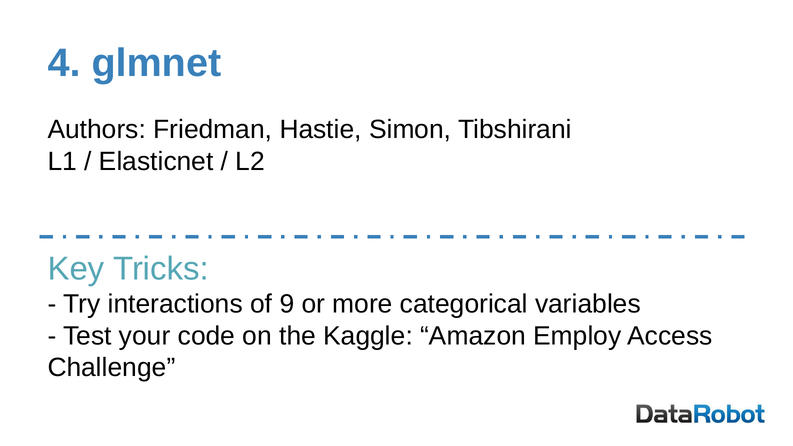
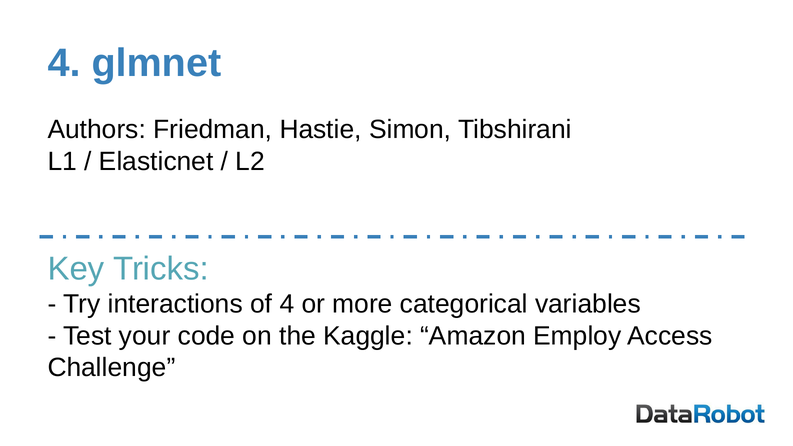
of 9: 9 -> 4
